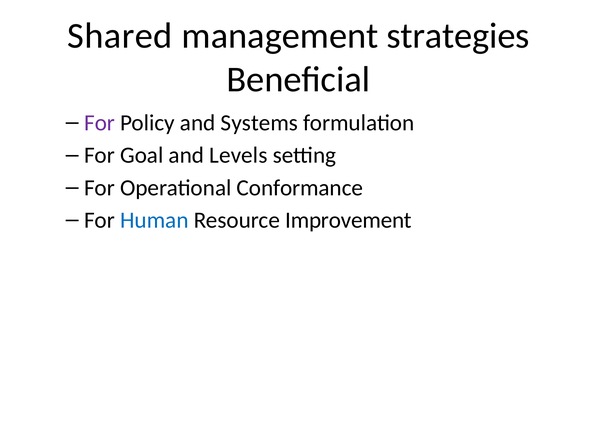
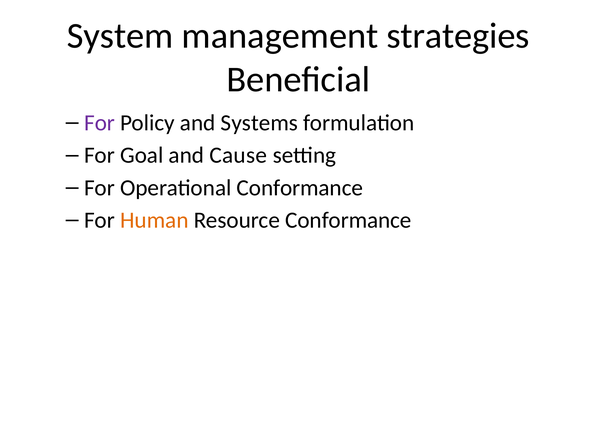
Shared: Shared -> System
Levels: Levels -> Cause
Human colour: blue -> orange
Resource Improvement: Improvement -> Conformance
